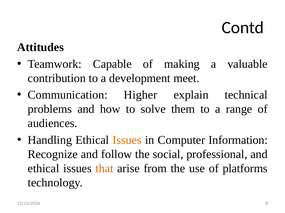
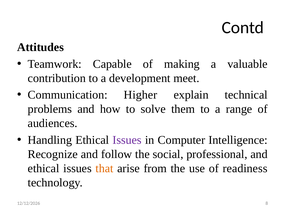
Issues at (127, 140) colour: orange -> purple
Information: Information -> Intelligence
platforms: platforms -> readiness
